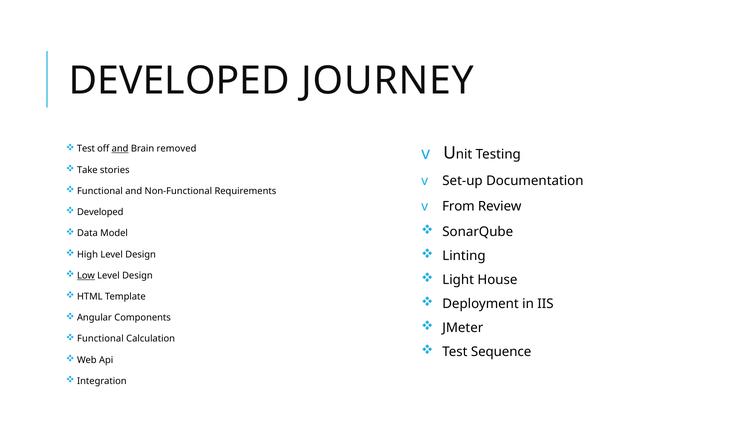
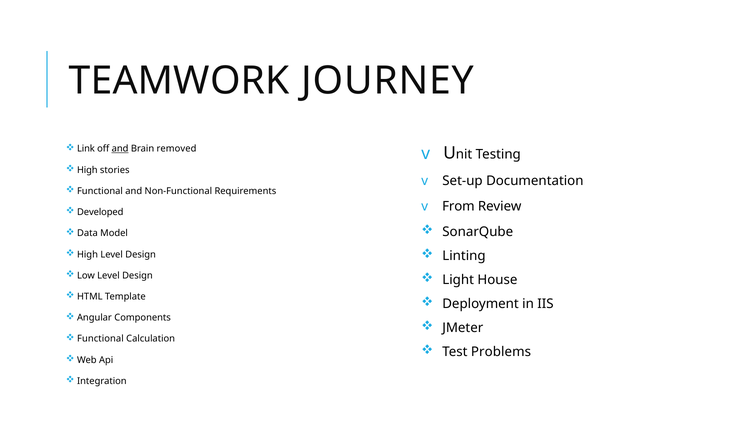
DEVELOPED at (179, 81): DEVELOPED -> TEAMWORK
Test at (86, 149): Test -> Link
Take at (87, 170): Take -> High
Low underline: present -> none
Sequence: Sequence -> Problems
